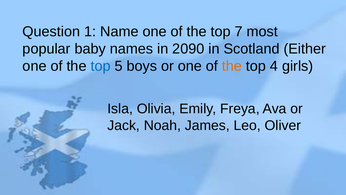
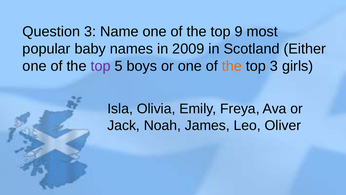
Question 1: 1 -> 3
7: 7 -> 9
2090: 2090 -> 2009
top at (101, 66) colour: blue -> purple
top 4: 4 -> 3
